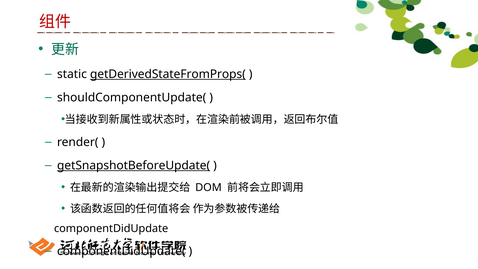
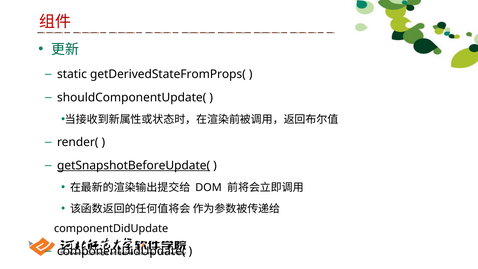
getDerivedStateFromProps( underline: present -> none
